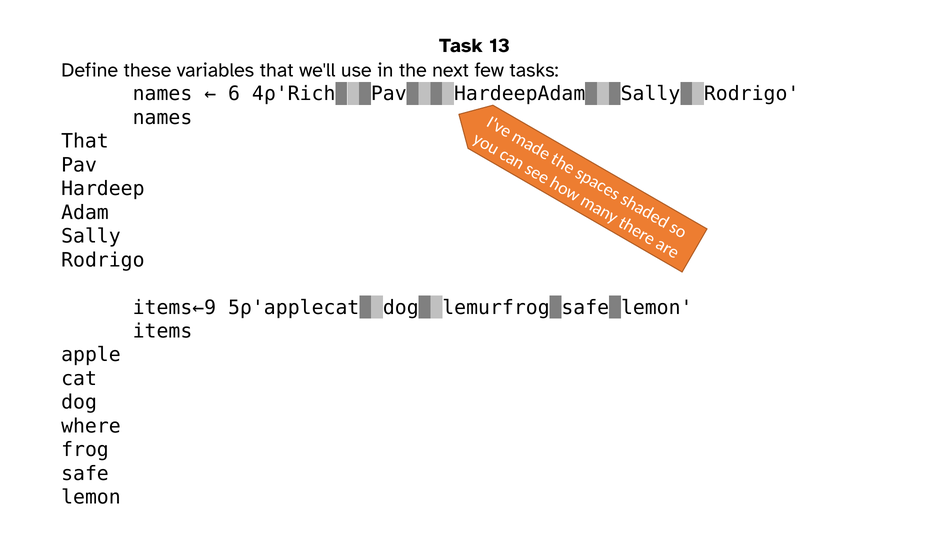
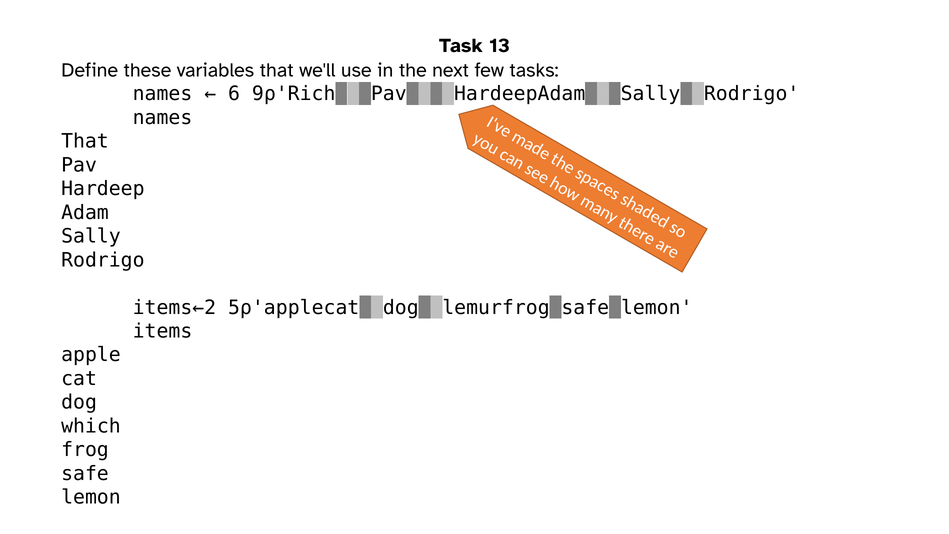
4⍴'Rich: 4⍴'Rich -> 9⍴'Rich
items←9: items←9 -> items←2
where: where -> which
